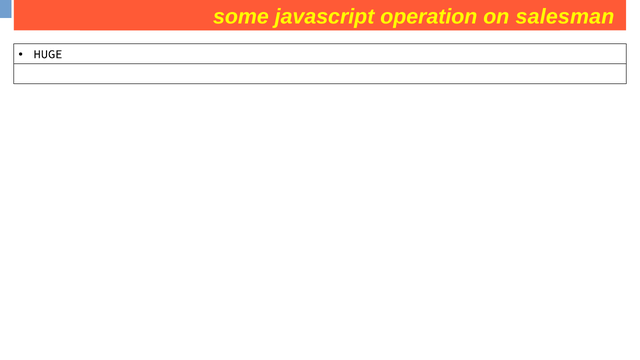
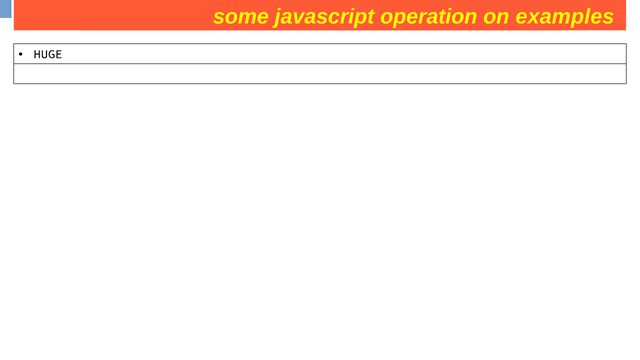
salesman: salesman -> examples
